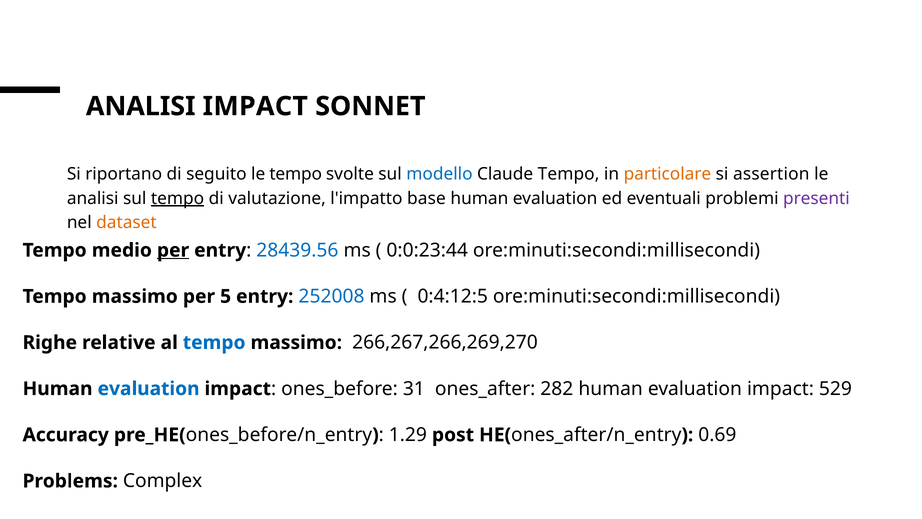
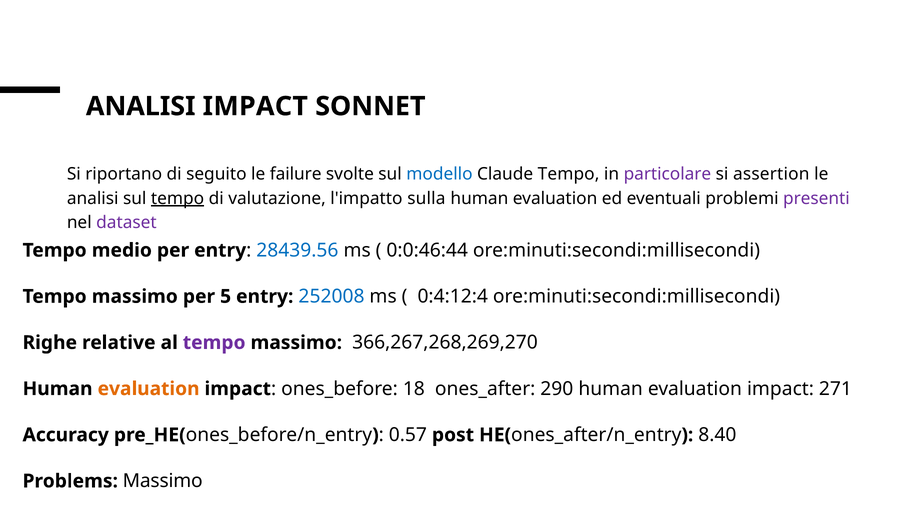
le tempo: tempo -> failure
particolare colour: orange -> purple
base: base -> sulla
dataset colour: orange -> purple
per at (173, 250) underline: present -> none
0:0:23:44: 0:0:23:44 -> 0:0:46:44
0:4:12:5: 0:4:12:5 -> 0:4:12:4
tempo at (214, 342) colour: blue -> purple
266,267,266,269,270: 266,267,266,269,270 -> 366,267,268,269,270
evaluation at (149, 388) colour: blue -> orange
31: 31 -> 18
282: 282 -> 290
529: 529 -> 271
1.29: 1.29 -> 0.57
0.69: 0.69 -> 8.40
Problems Complex: Complex -> Massimo
